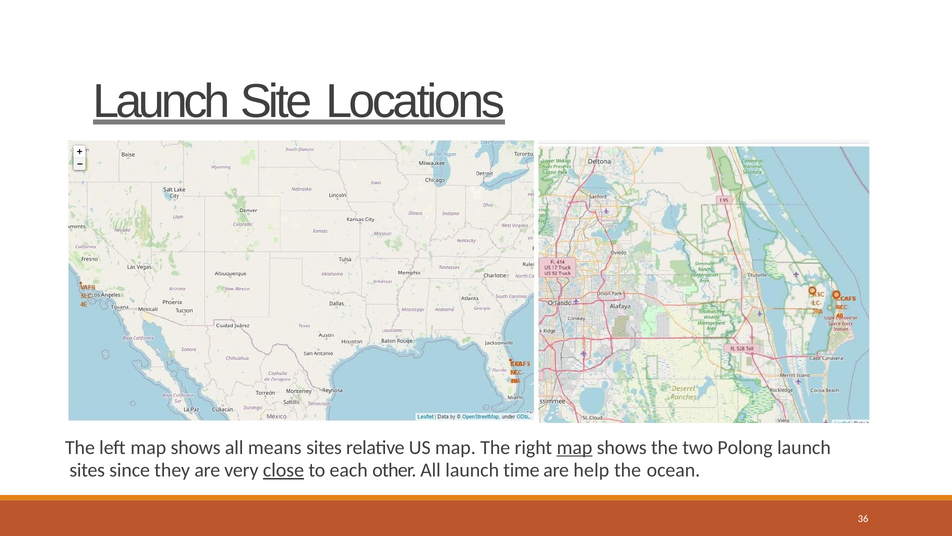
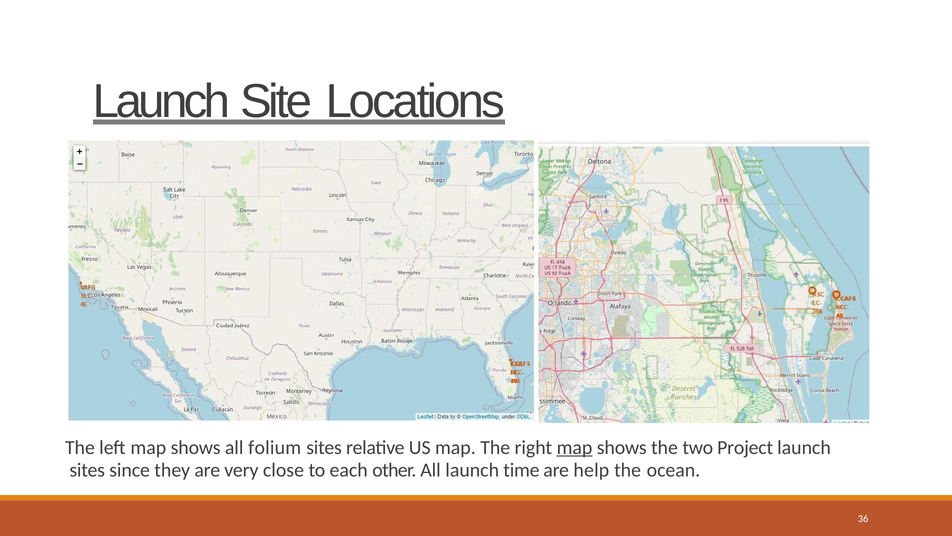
means: means -> folium
Polong: Polong -> Project
close underline: present -> none
